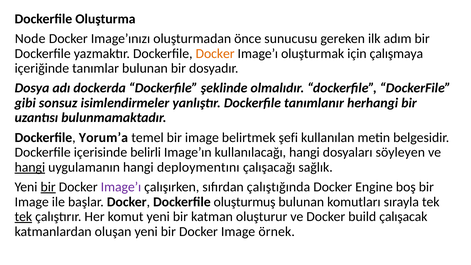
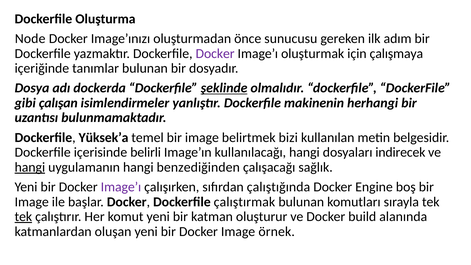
Docker at (215, 53) colour: orange -> purple
şeklinde underline: none -> present
sonsuz: sonsuz -> çalışan
tanımlanır: tanımlanır -> makinenin
Yorum’a: Yorum’a -> Yüksek’a
şefi: şefi -> bizi
söyleyen: söyleyen -> indirecek
deploymentını: deploymentını -> benzediğinden
bir at (48, 187) underline: present -> none
oluşturmuş: oluşturmuş -> çalıştırmak
çalışacak: çalışacak -> alanında
